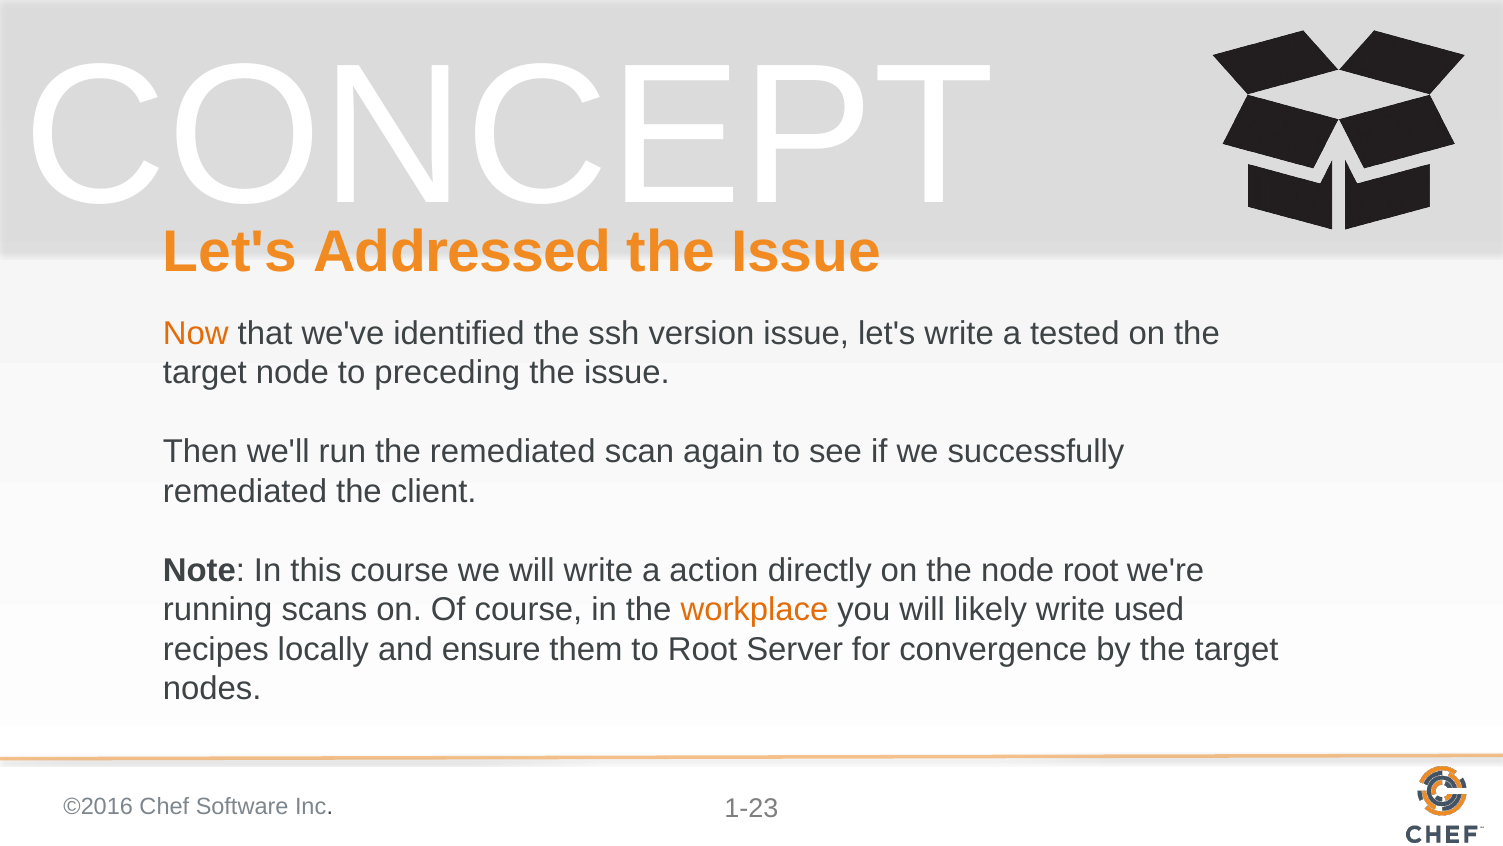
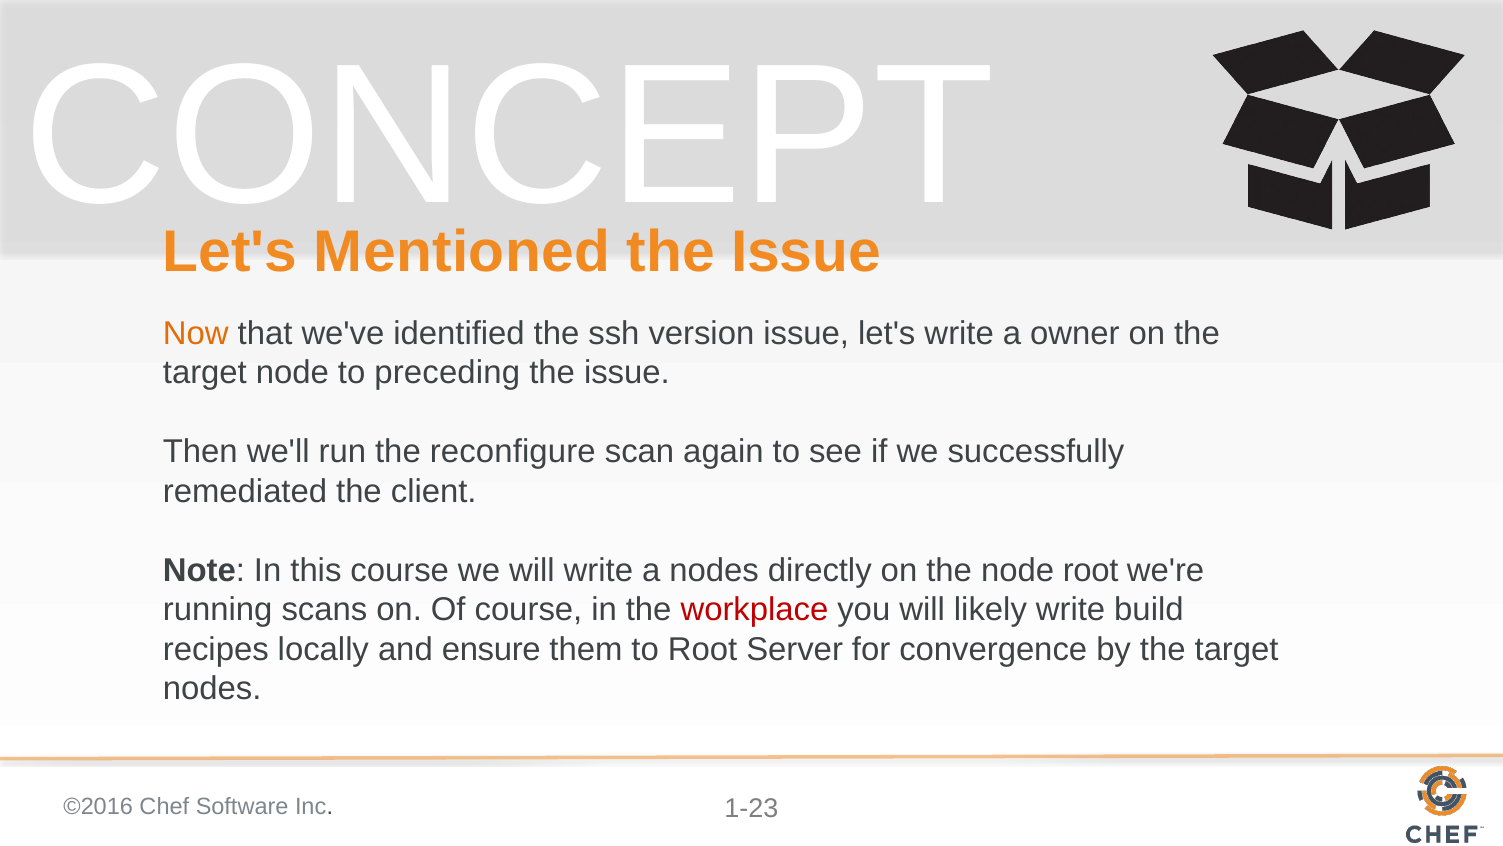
Addressed: Addressed -> Mentioned
tested: tested -> owner
the remediated: remediated -> reconfigure
a action: action -> nodes
workplace colour: orange -> red
used: used -> build
